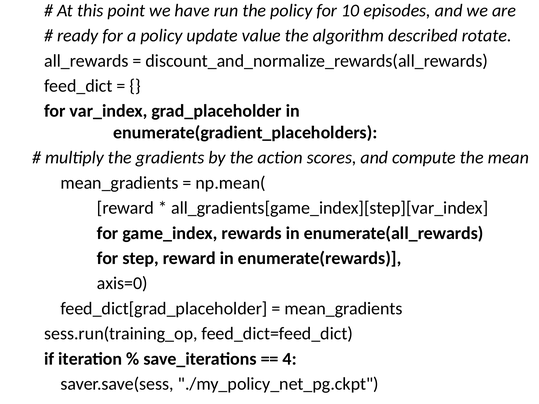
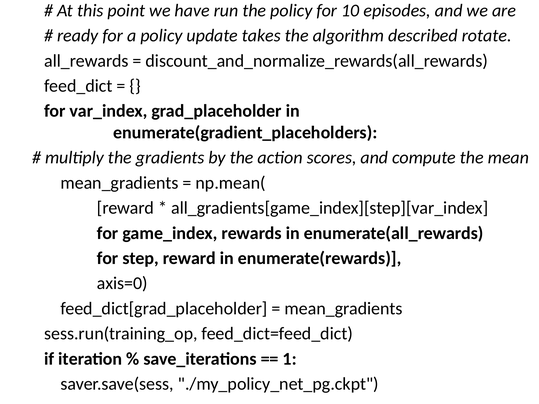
value: value -> takes
4: 4 -> 1
